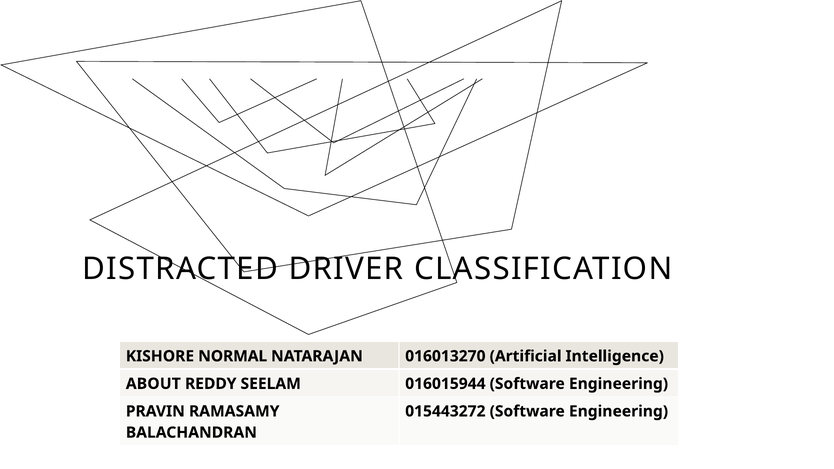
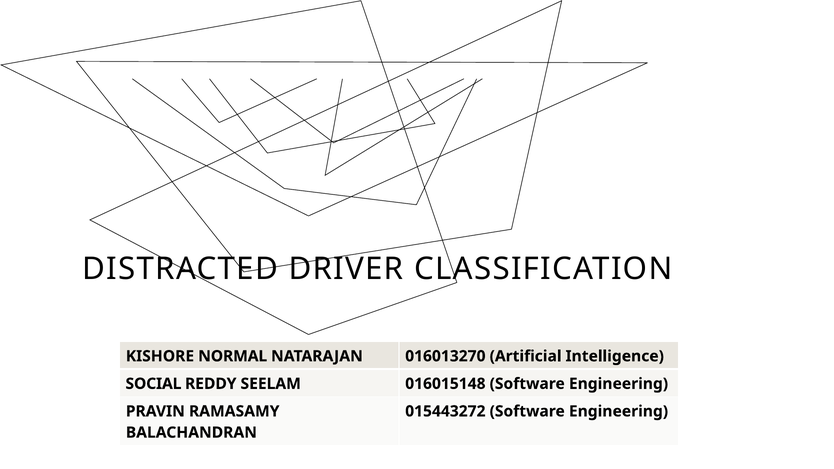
ABOUT: ABOUT -> SOCIAL
016015944: 016015944 -> 016015148
